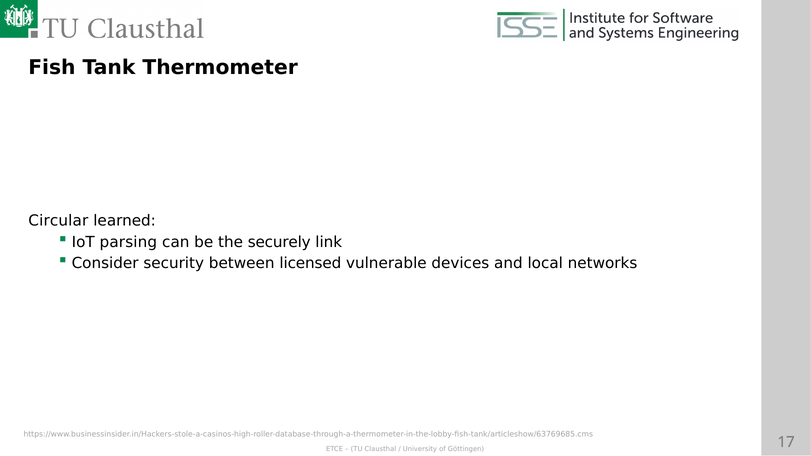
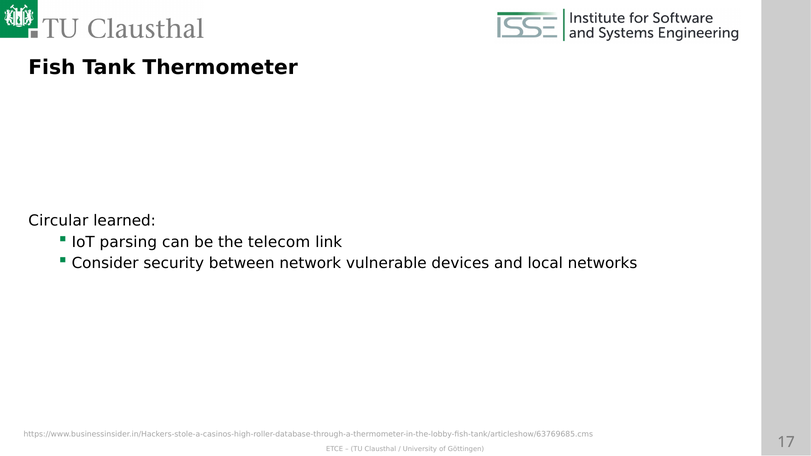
securely: securely -> telecom
licensed: licensed -> network
